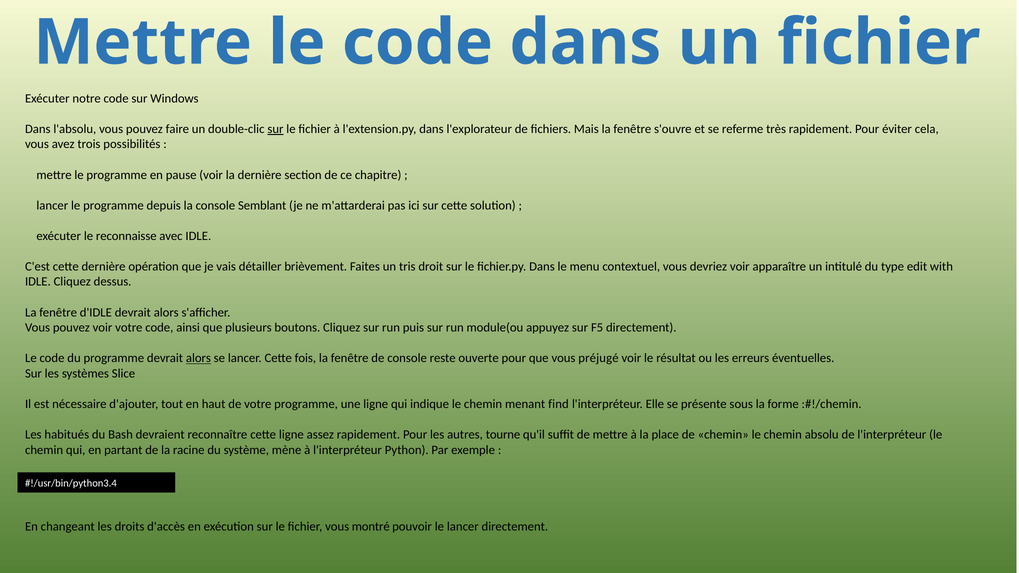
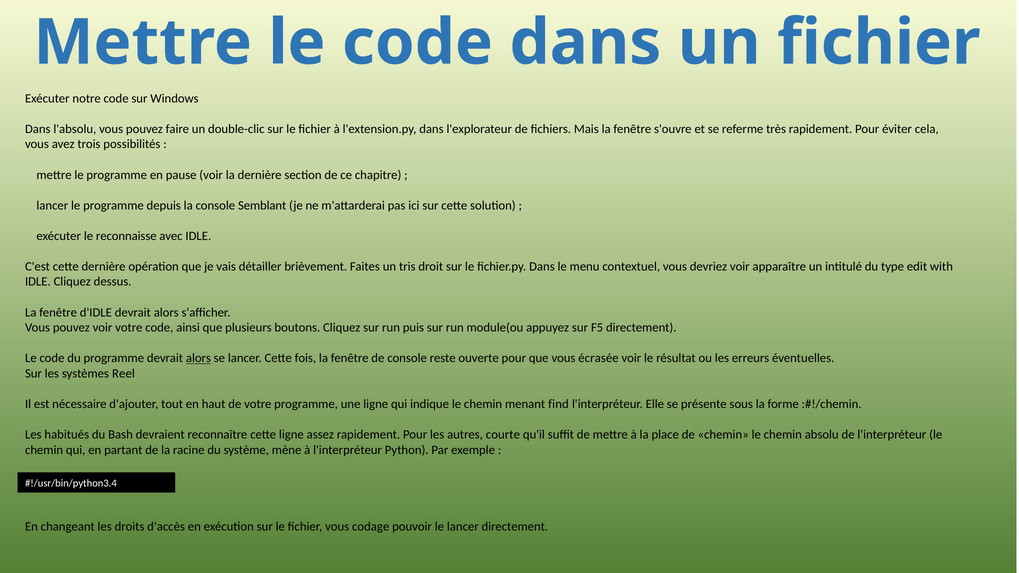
sur at (275, 129) underline: present -> none
préjugé: préjugé -> écrasée
Slice: Slice -> Reel
tourne: tourne -> courte
montré: montré -> codage
